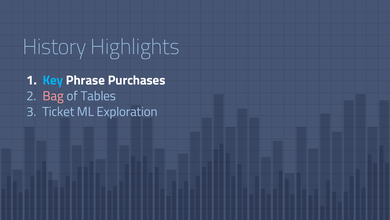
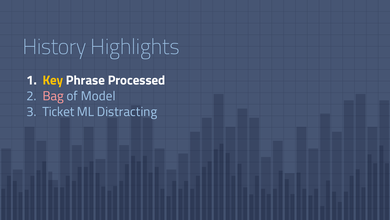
Key colour: light blue -> yellow
Purchases: Purchases -> Processed
Tables: Tables -> Model
Exploration: Exploration -> Distracting
